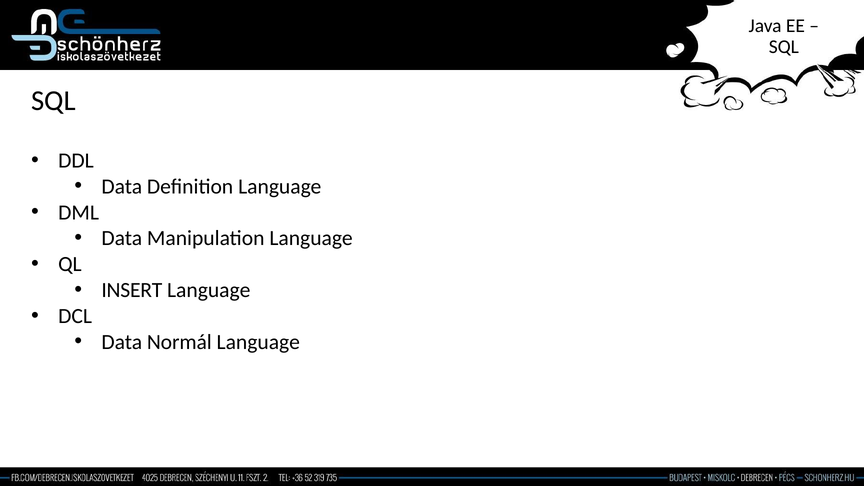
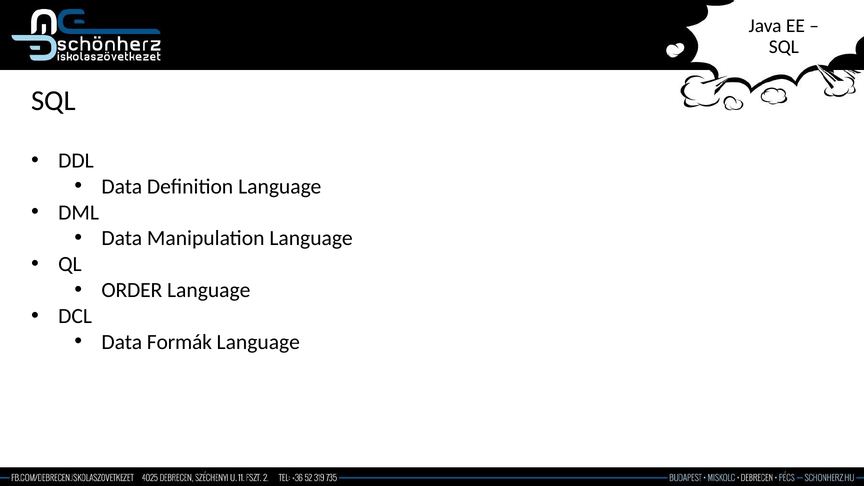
INSERT: INSERT -> ORDER
Normál: Normál -> Formák
